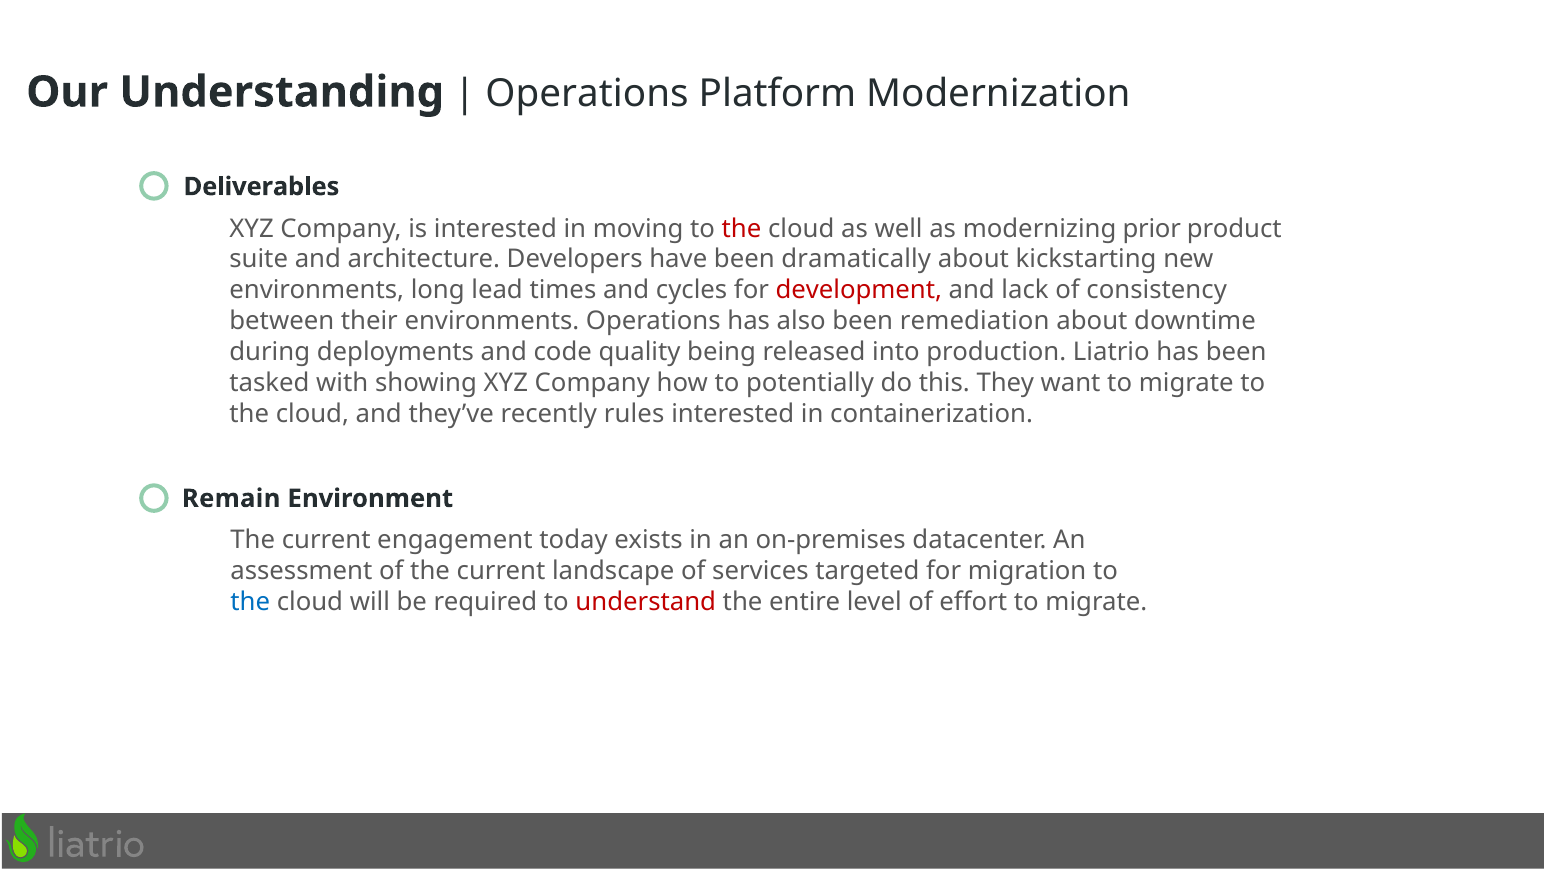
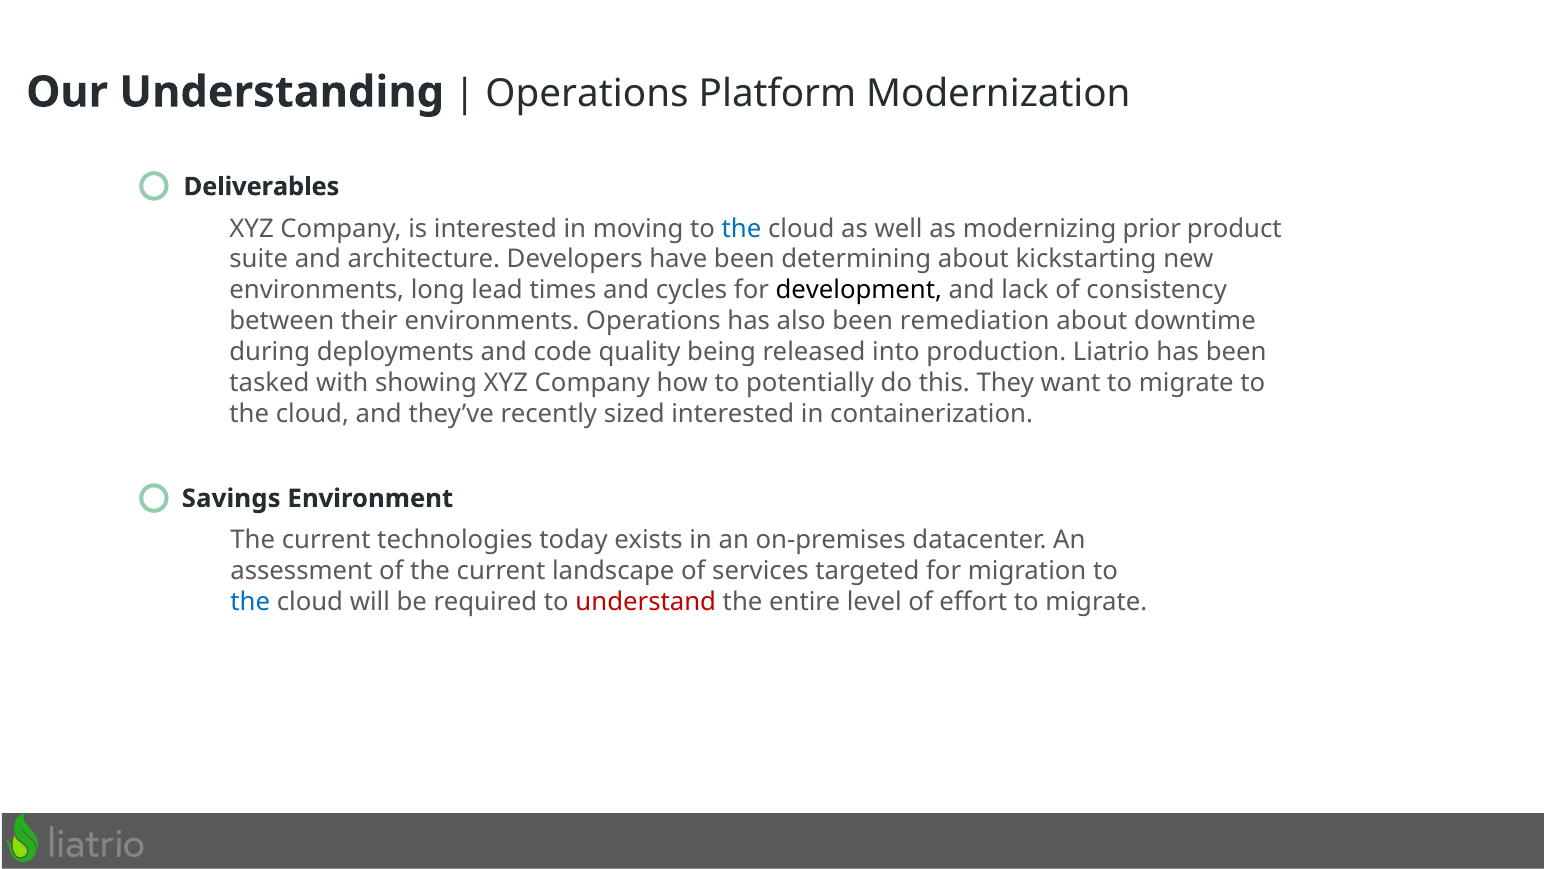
the at (742, 228) colour: red -> blue
dramatically: dramatically -> determining
development colour: red -> black
rules: rules -> sized
Remain: Remain -> Savings
engagement: engagement -> technologies
